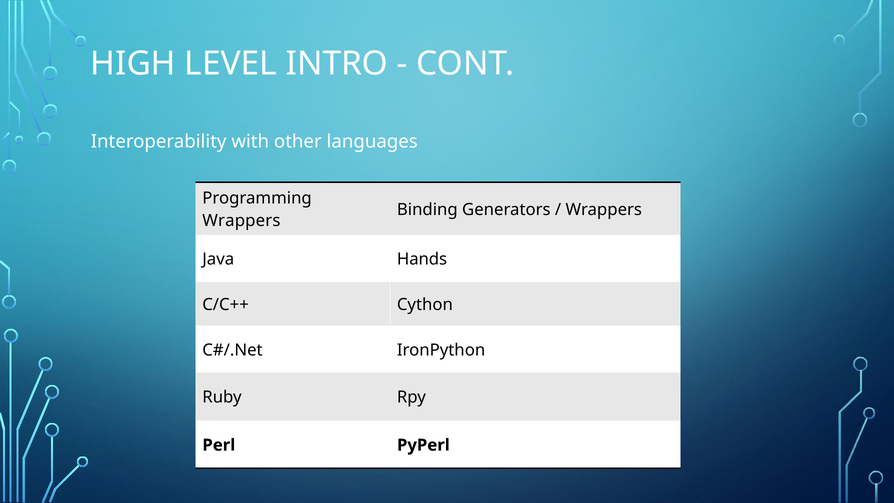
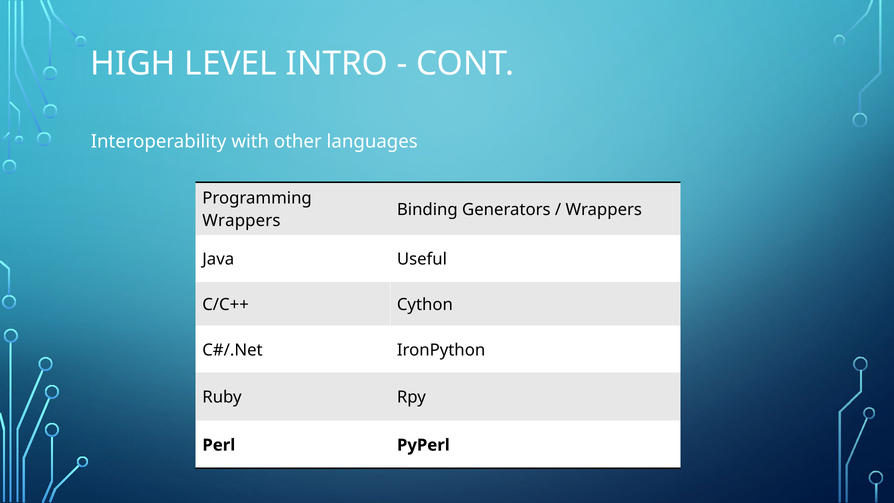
Hands: Hands -> Useful
